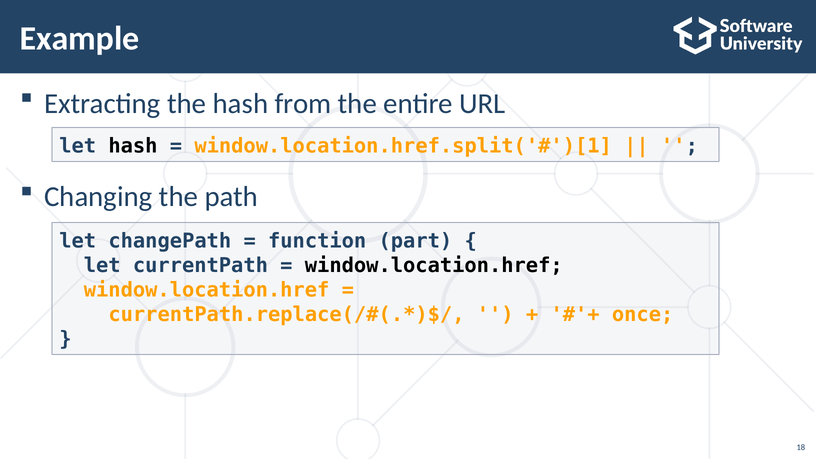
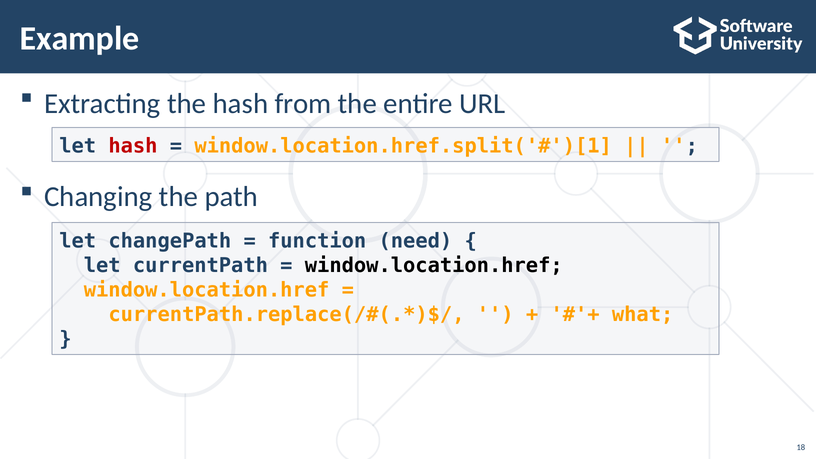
hash at (133, 146) colour: black -> red
part: part -> need
once: once -> what
